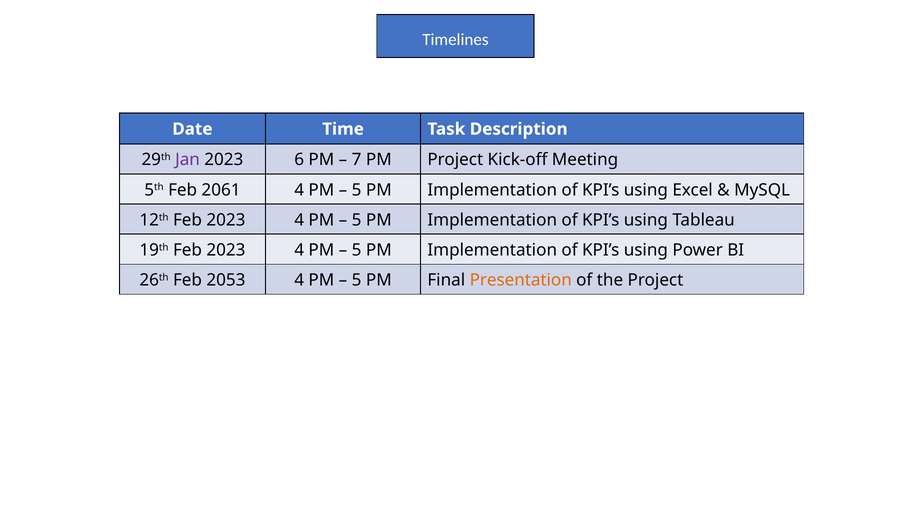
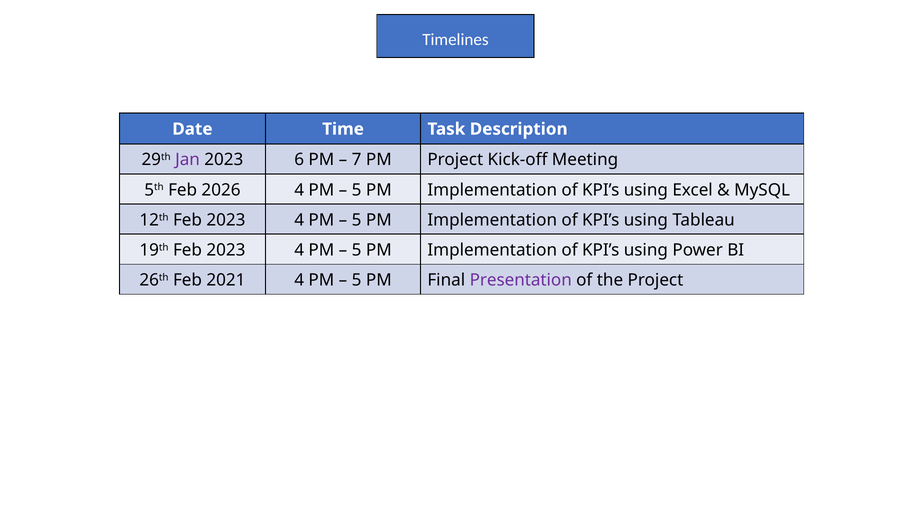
2061: 2061 -> 2026
2053: 2053 -> 2021
Presentation colour: orange -> purple
